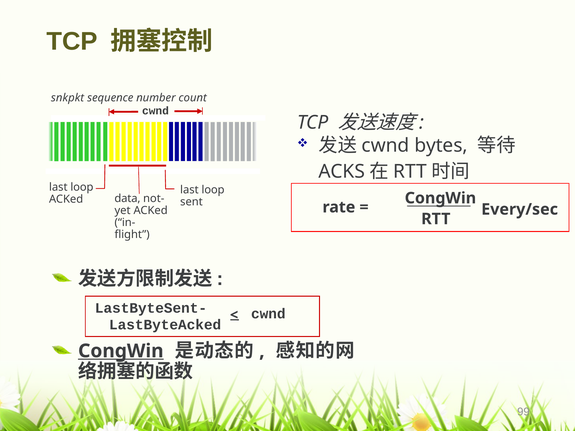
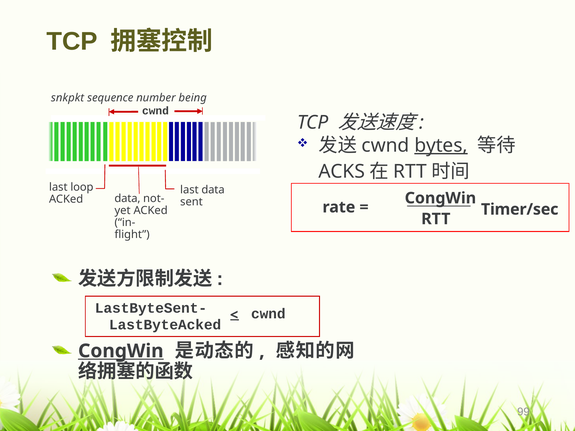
count: count -> being
bytes underline: none -> present
loop at (213, 190): loop -> data
Every/sec: Every/sec -> Timer/sec
